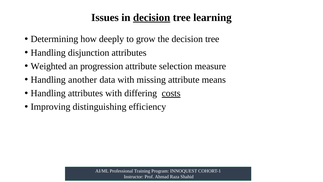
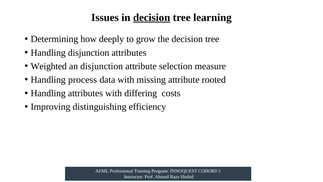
an progression: progression -> disjunction
another: another -> process
means: means -> rooted
costs underline: present -> none
